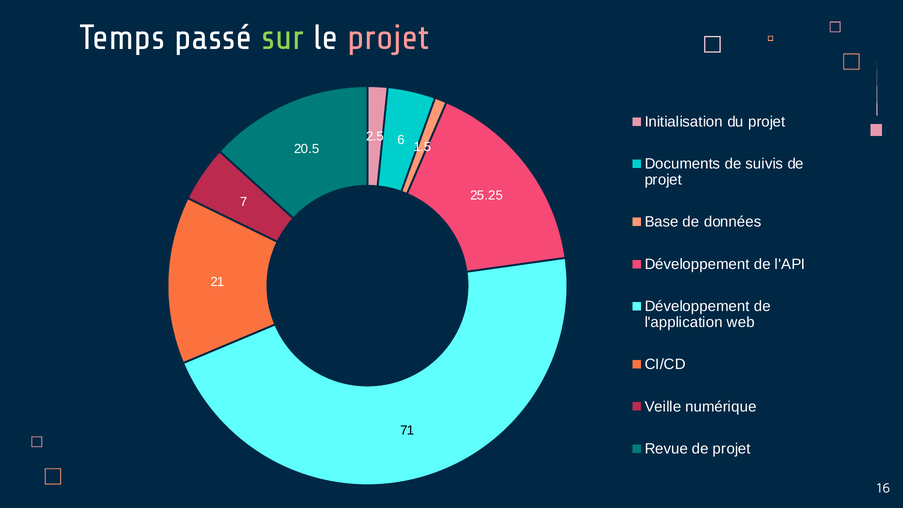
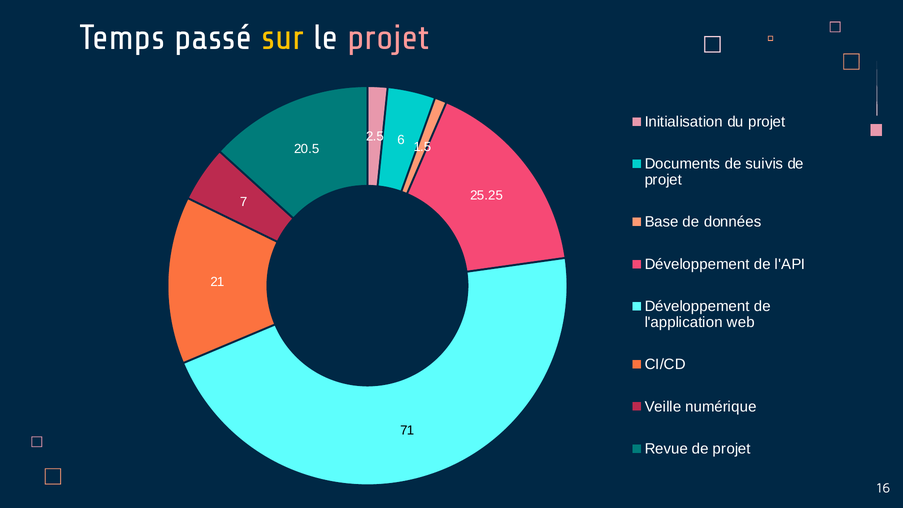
sur colour: light green -> yellow
